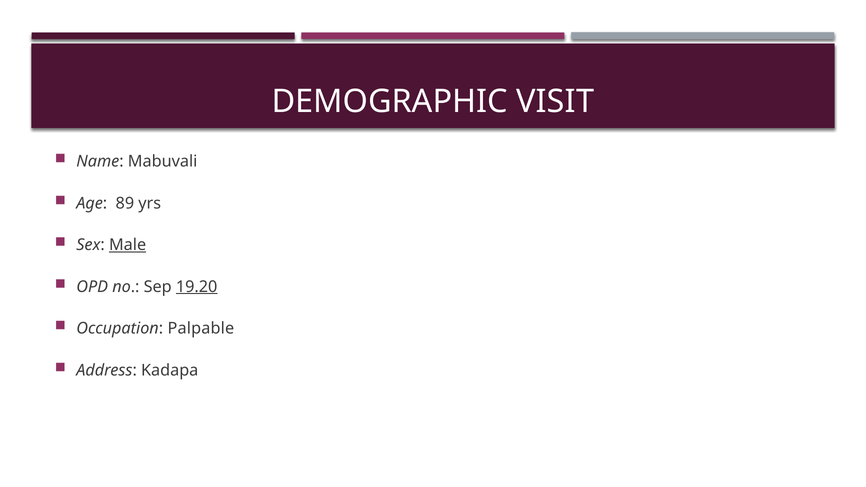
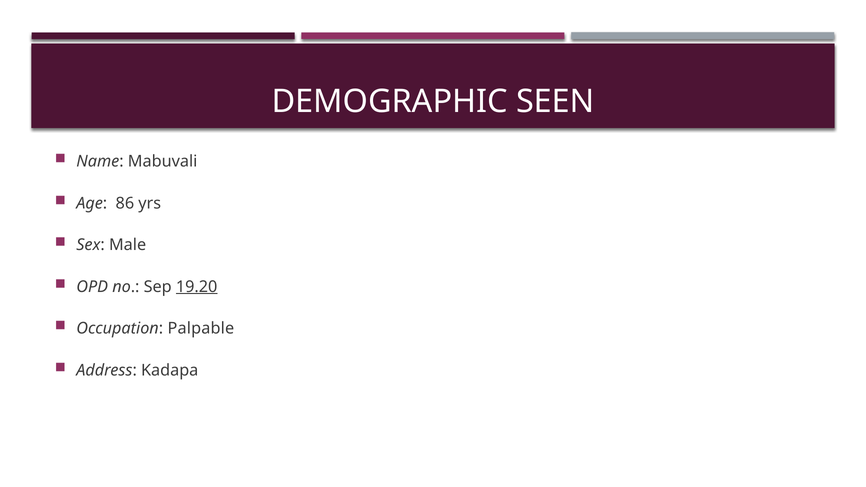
VISIT: VISIT -> SEEN
89: 89 -> 86
Male underline: present -> none
